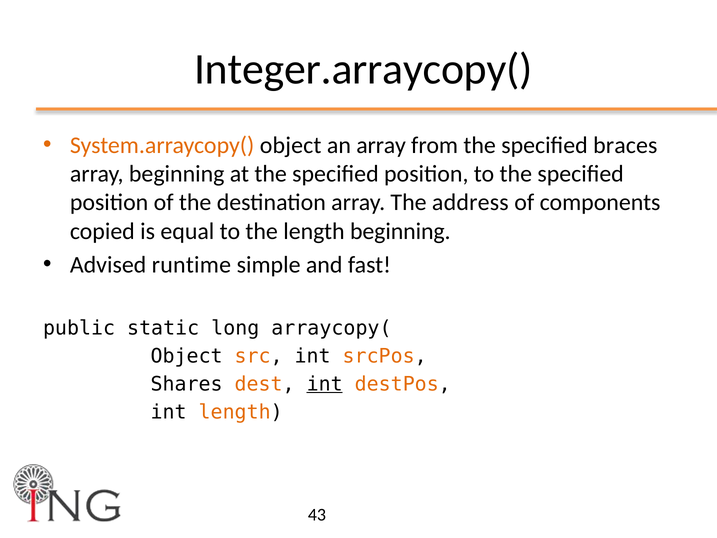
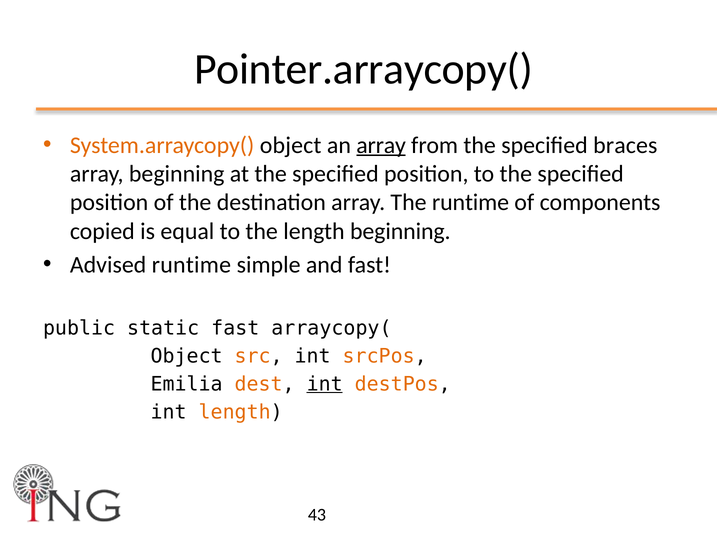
Integer.arraycopy(: Integer.arraycopy( -> Pointer.arraycopy(
array at (381, 145) underline: none -> present
The address: address -> runtime
static long: long -> fast
Shares: Shares -> Emilia
